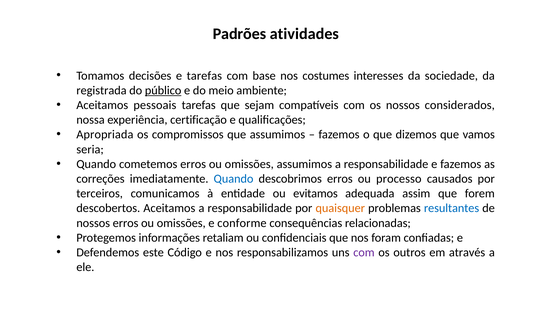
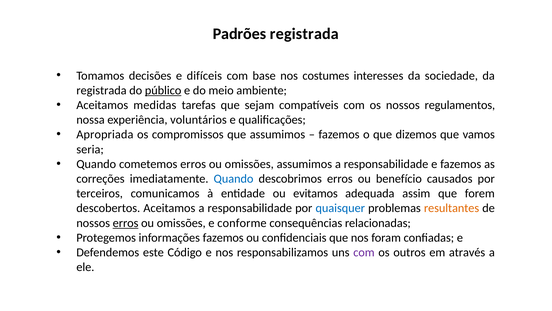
Padrões atividades: atividades -> registrada
e tarefas: tarefas -> difíceis
pessoais: pessoais -> medidas
considerados: considerados -> regulamentos
certificação: certificação -> voluntários
processo: processo -> benefício
quaisquer colour: orange -> blue
resultantes colour: blue -> orange
erros at (126, 223) underline: none -> present
informações retaliam: retaliam -> fazemos
